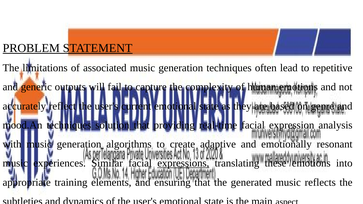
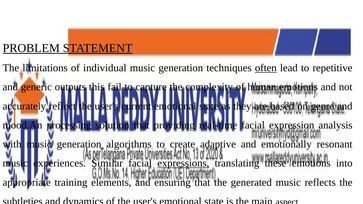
associated: associated -> individual
often underline: none -> present
will: will -> this
mood.An techniques: techniques -> processing
